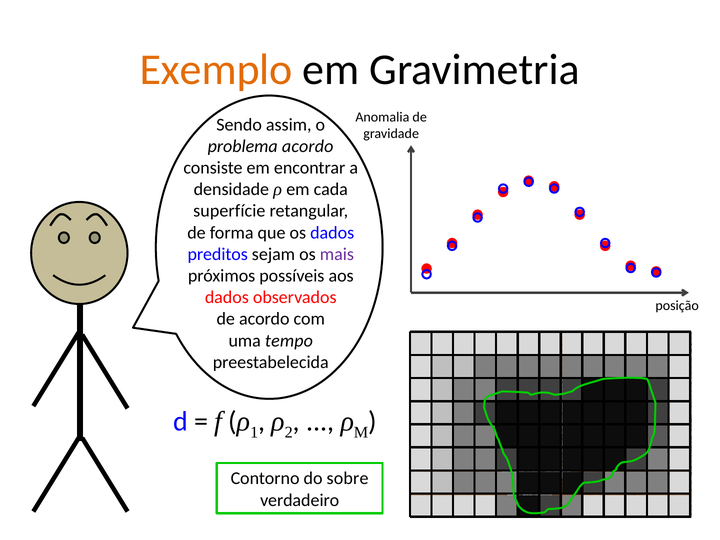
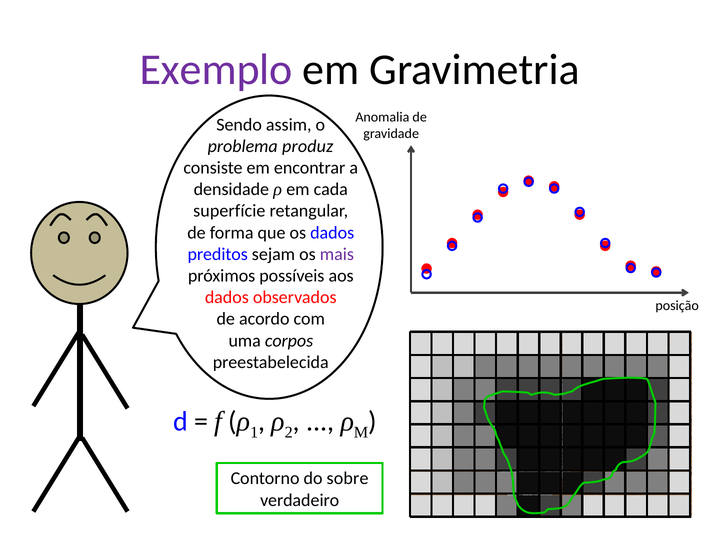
Exemplo colour: orange -> purple
problema acordo: acordo -> produz
tempo: tempo -> corpos
